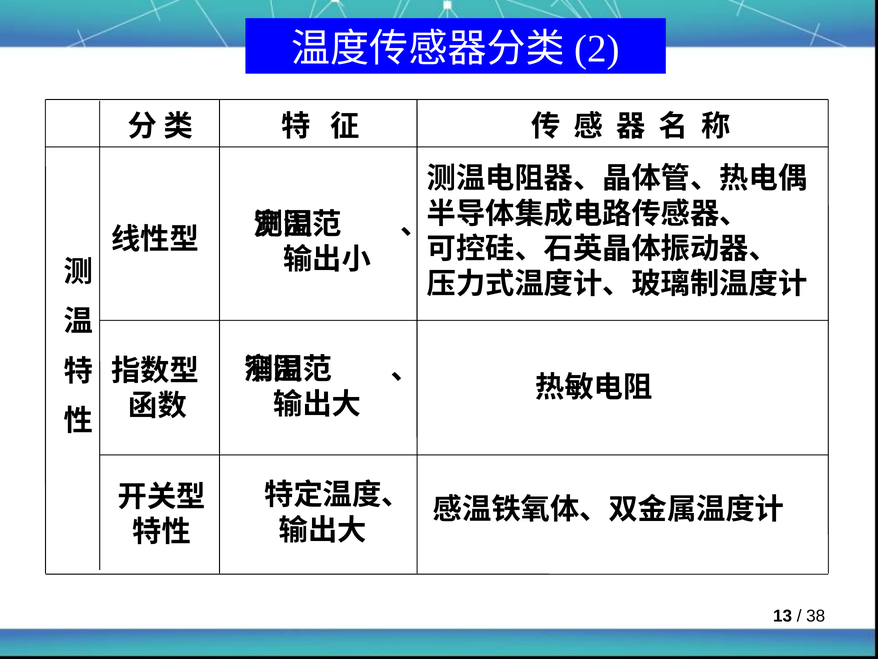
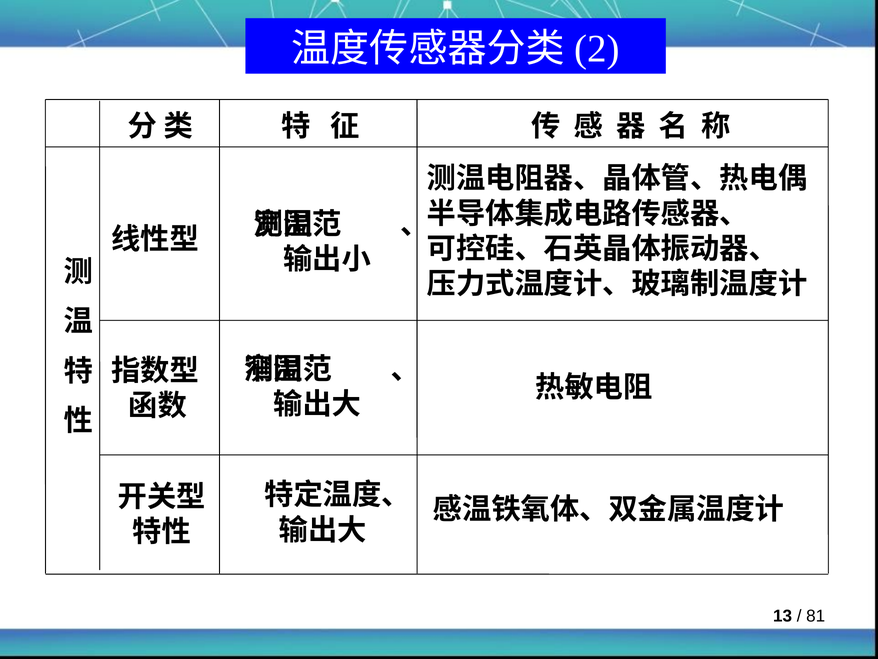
38: 38 -> 81
